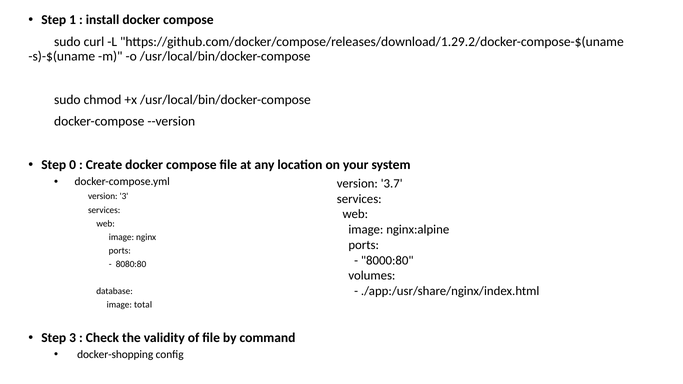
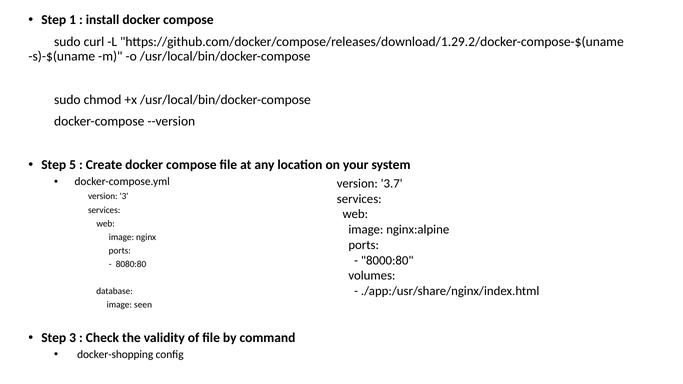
0: 0 -> 5
total: total -> seen
